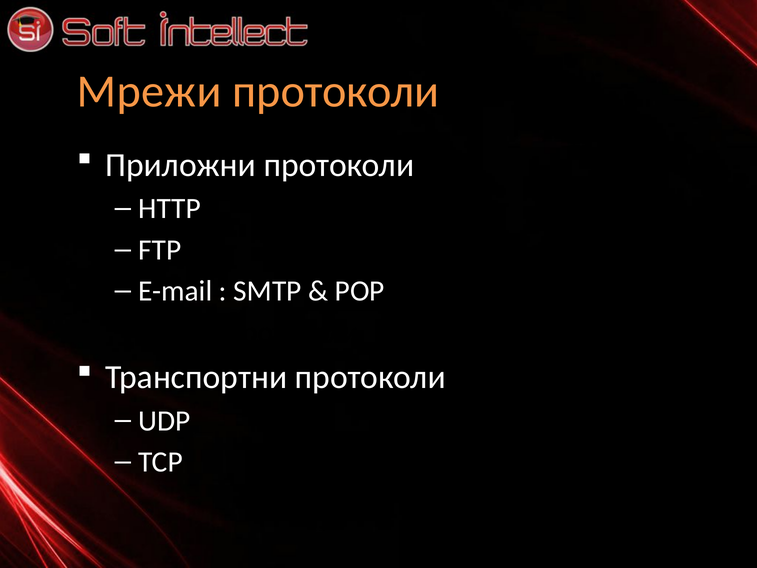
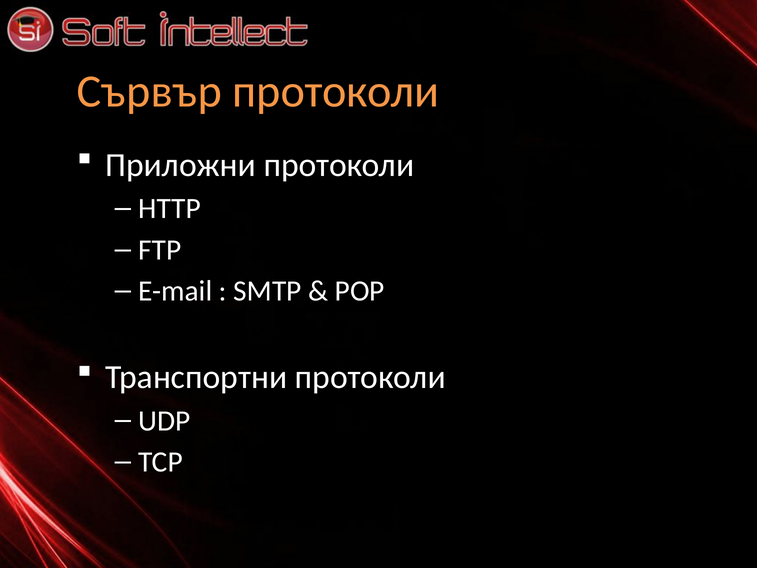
Мрежи: Мрежи -> Сървър
